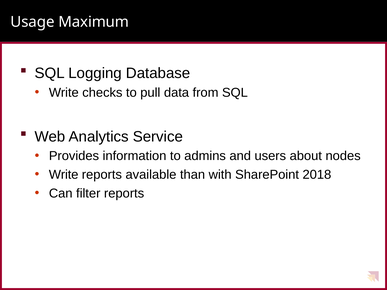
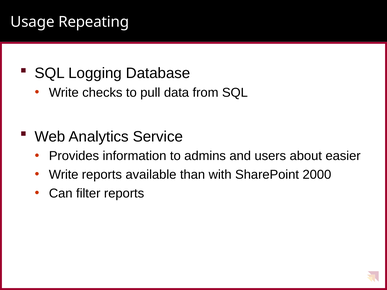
Maximum: Maximum -> Repeating
nodes: nodes -> easier
2018: 2018 -> 2000
